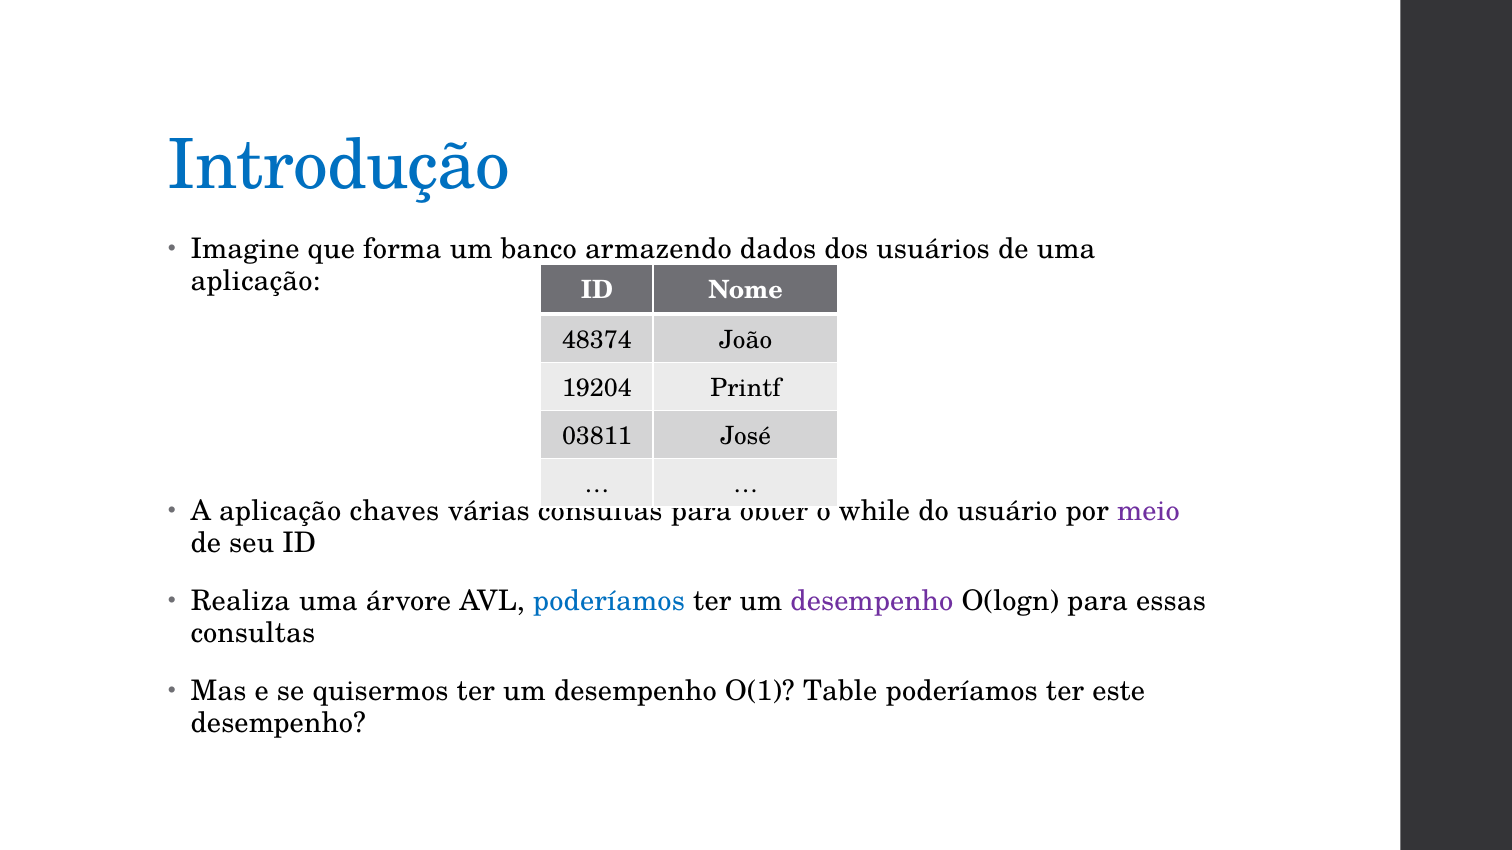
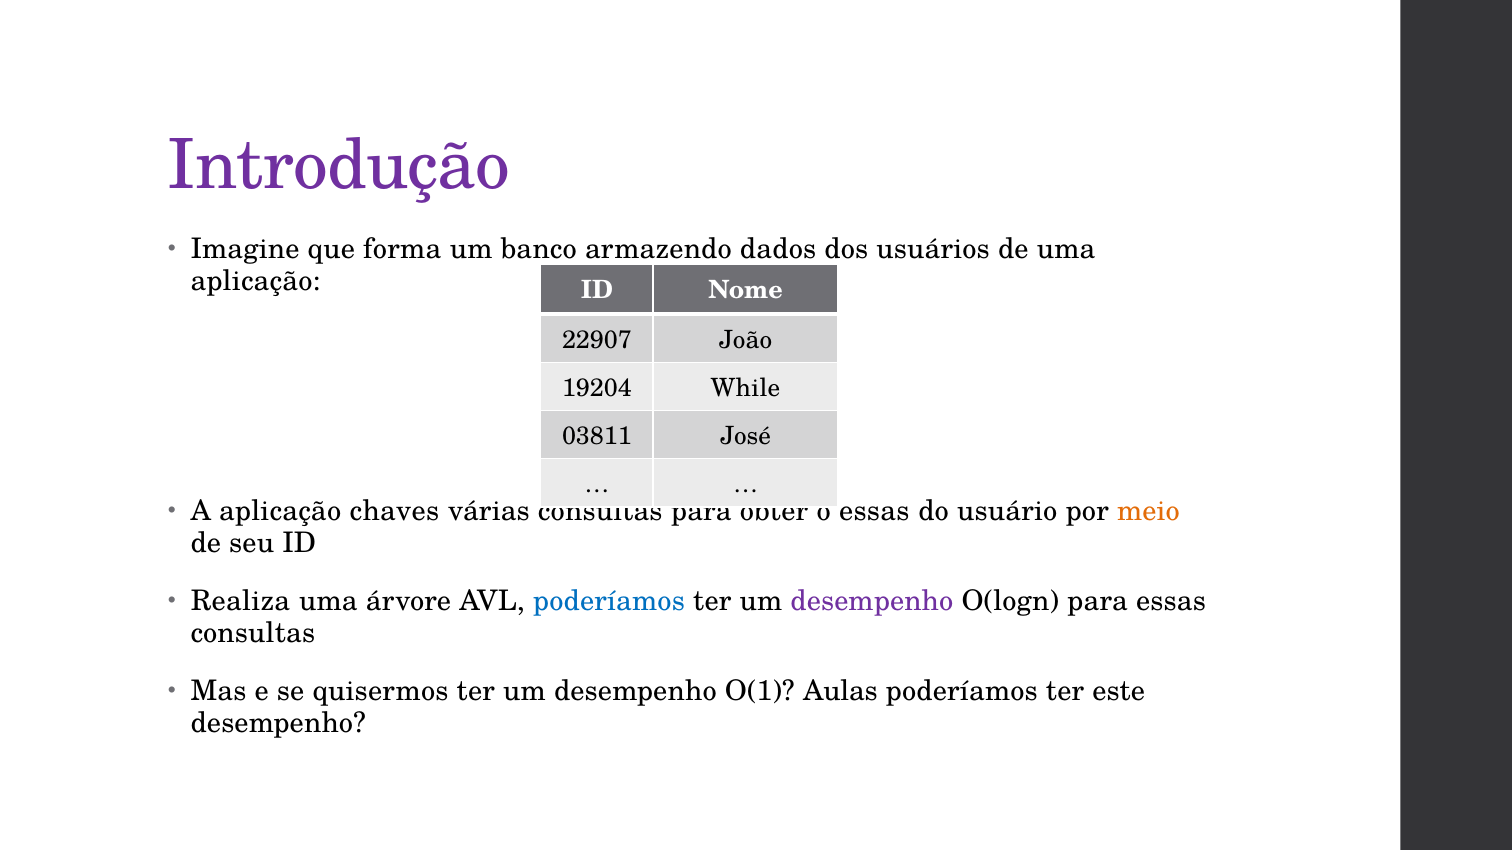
Introdução colour: blue -> purple
48374: 48374 -> 22907
Printf: Printf -> While
while at (874, 511): while -> essas
meio colour: purple -> orange
Table: Table -> Aulas
